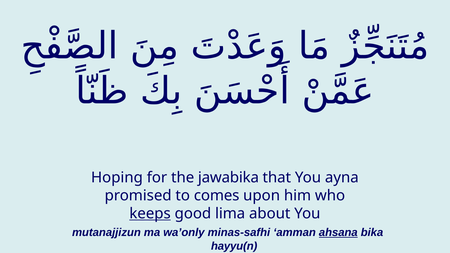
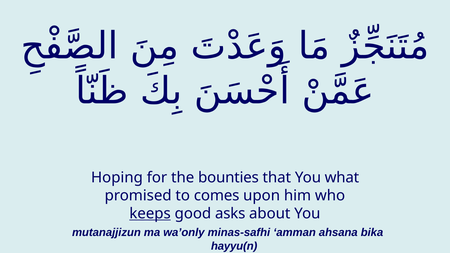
jawabika: jawabika -> bounties
ayna: ayna -> what
lima: lima -> asks
ahsana underline: present -> none
